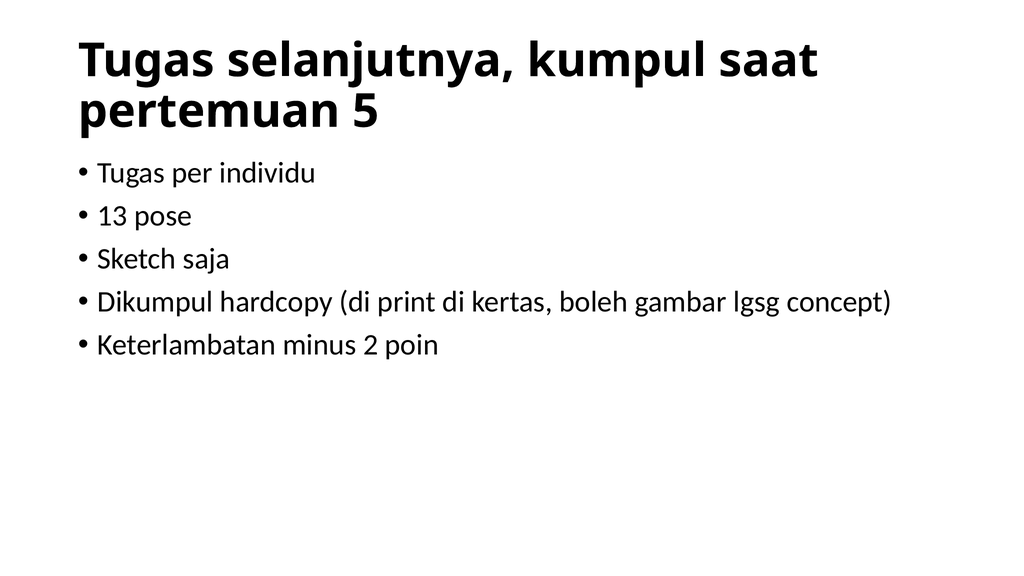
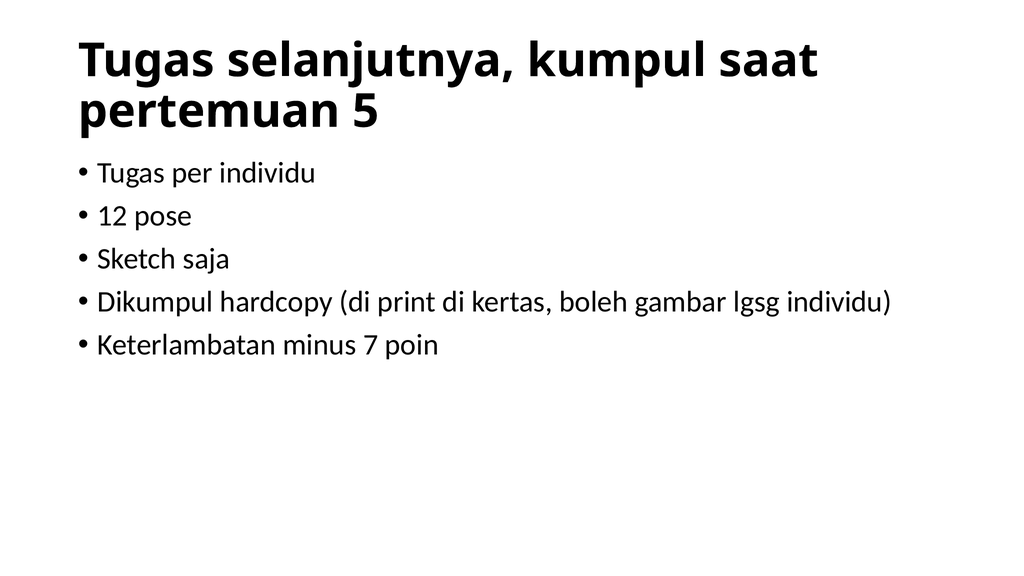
13: 13 -> 12
lgsg concept: concept -> individu
2: 2 -> 7
